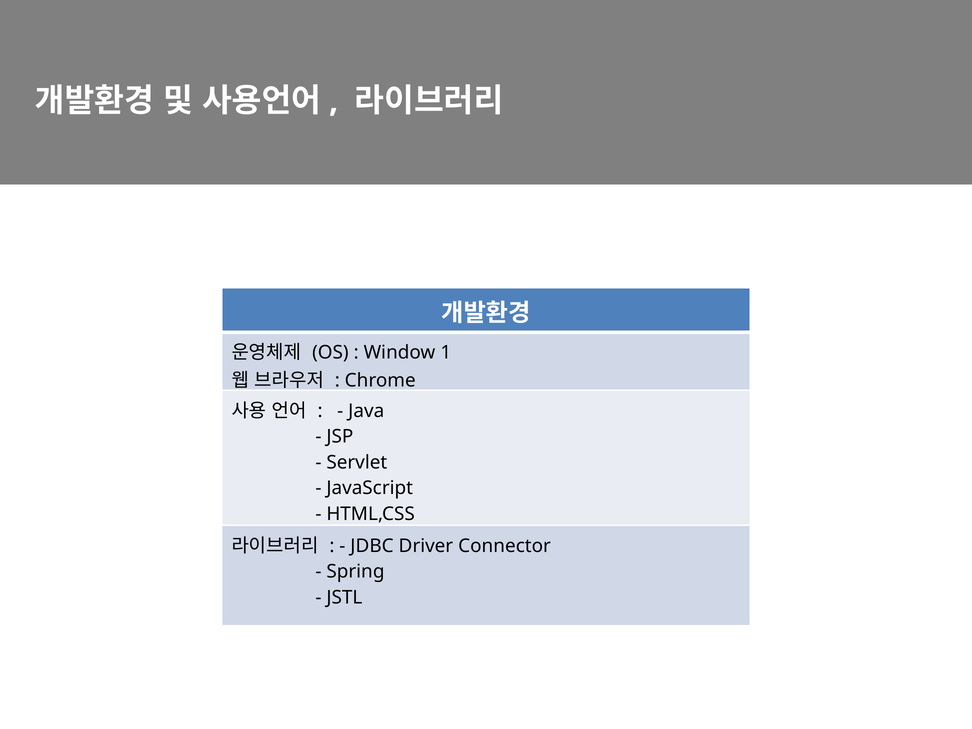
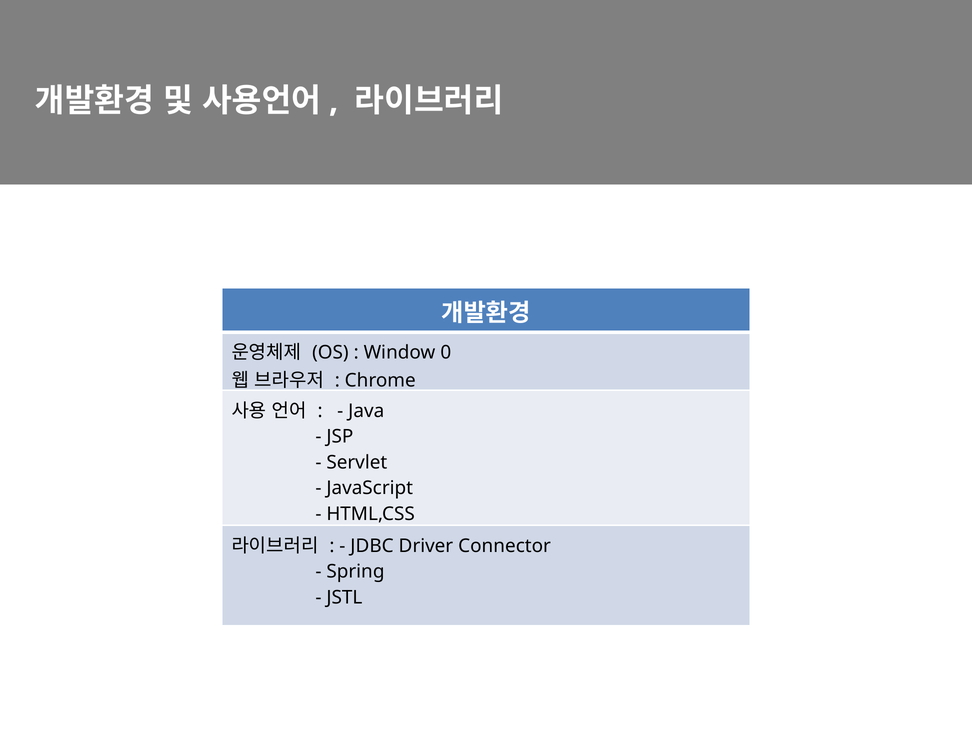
1: 1 -> 0
